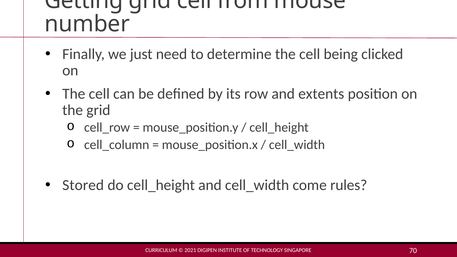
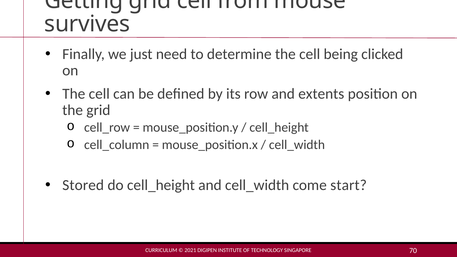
number: number -> survives
rules: rules -> start
